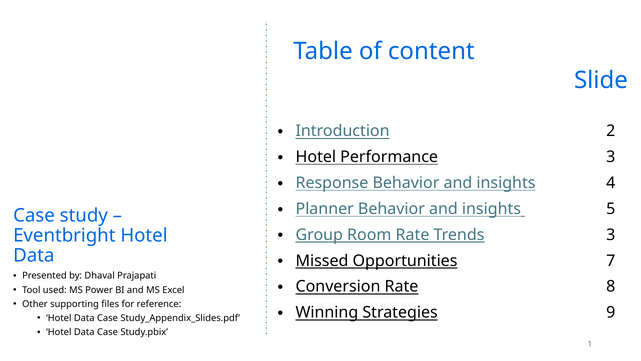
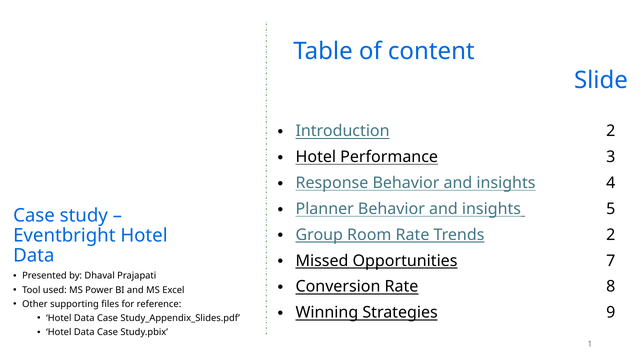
Trends 3: 3 -> 2
